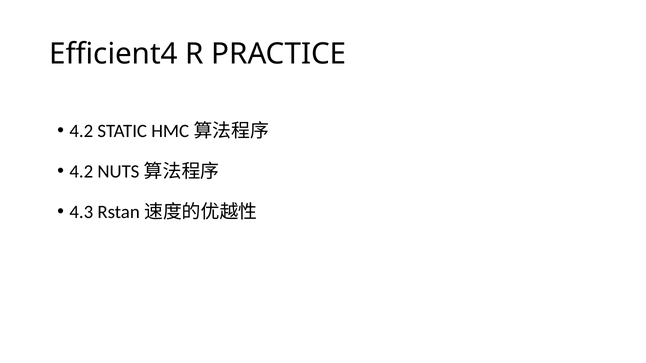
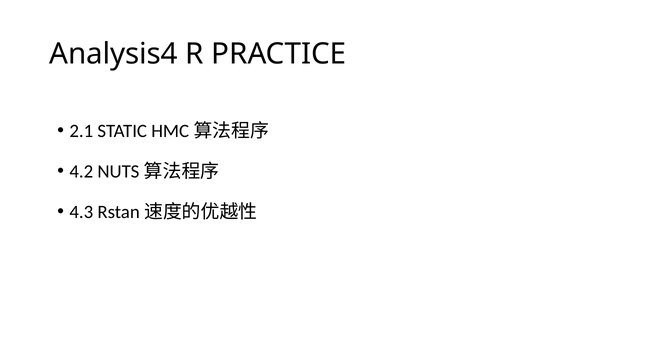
Efficient4: Efficient4 -> Analysis4
4.2 at (81, 131): 4.2 -> 2.1
